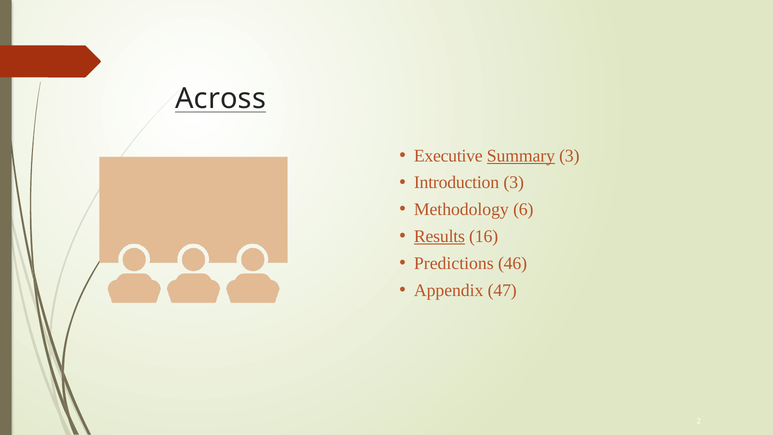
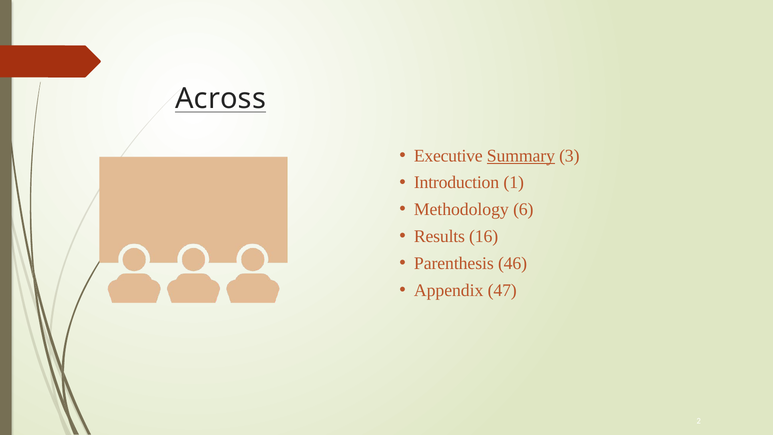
Introduction 3: 3 -> 1
Results underline: present -> none
Predictions: Predictions -> Parenthesis
